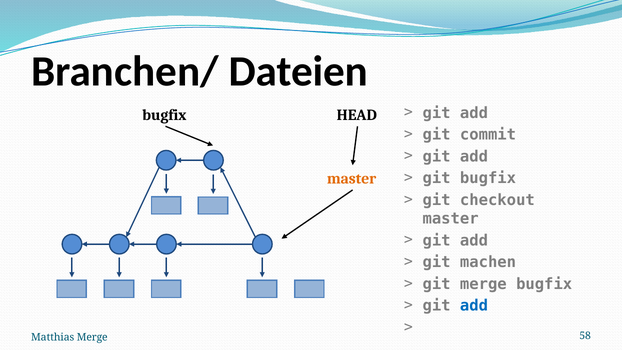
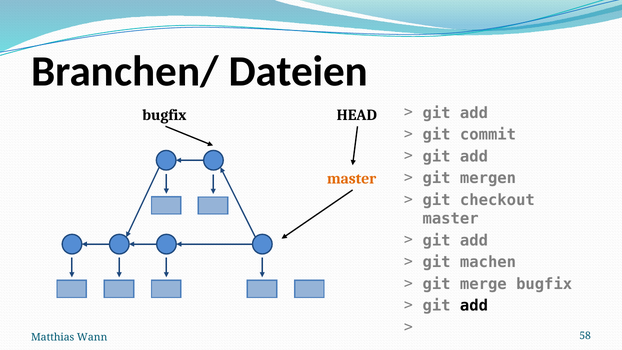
git bugfix: bugfix -> mergen
add at (474, 306) colour: blue -> black
Matthias Merge: Merge -> Wann
